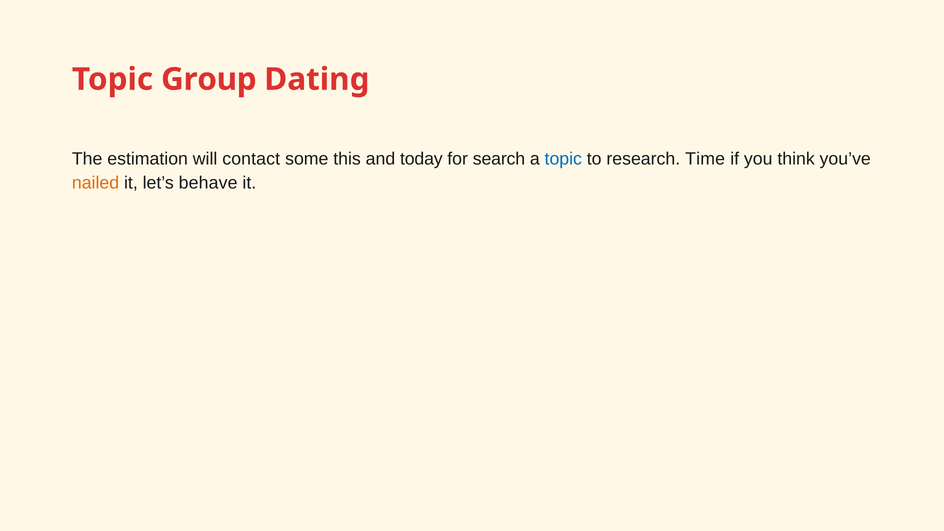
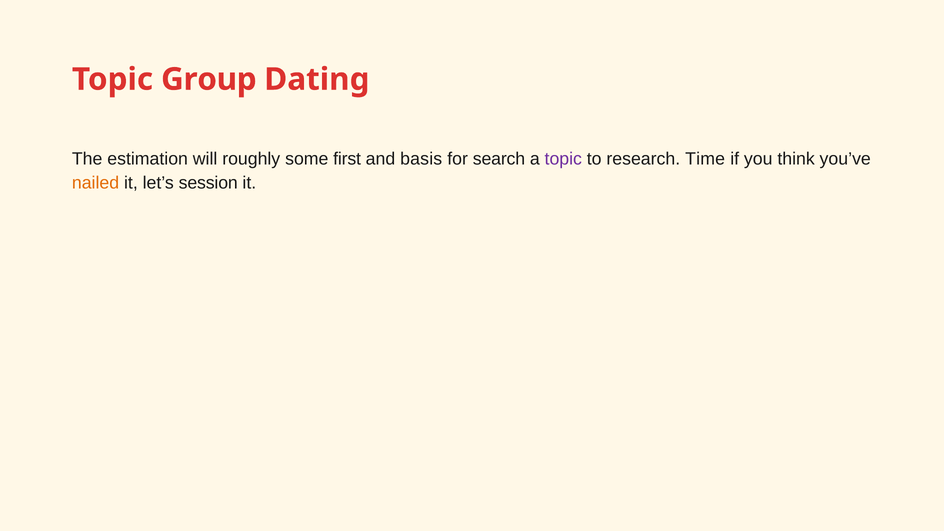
contact: contact -> roughly
this: this -> first
today: today -> basis
topic at (563, 159) colour: blue -> purple
behave: behave -> session
